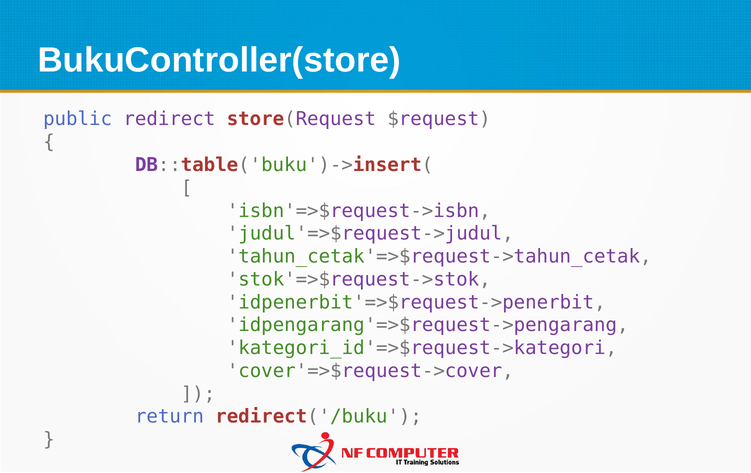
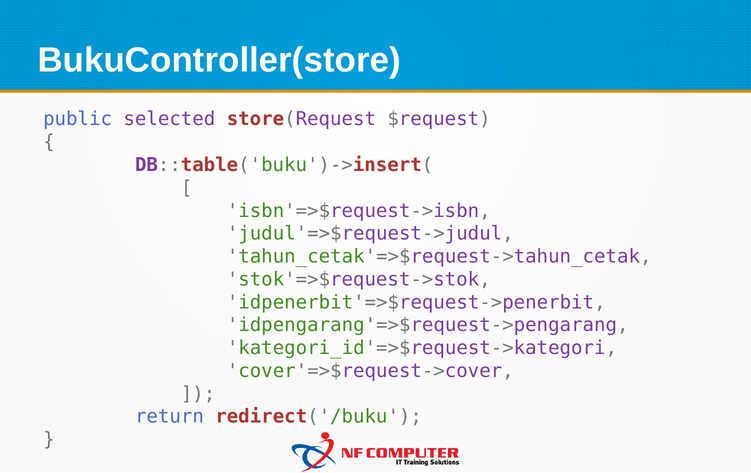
redirect: redirect -> selected
